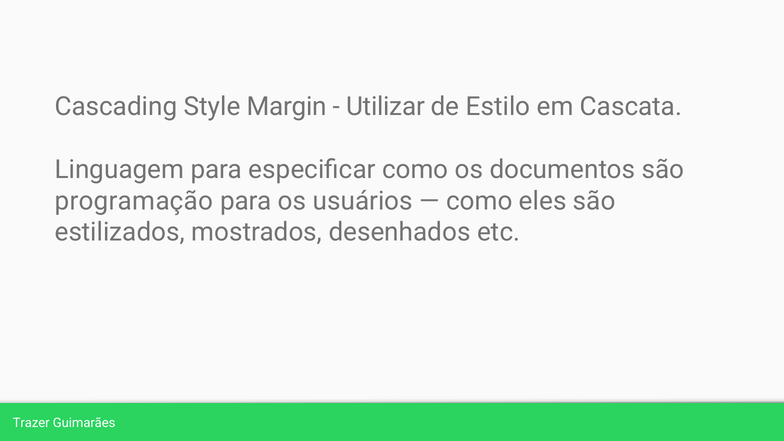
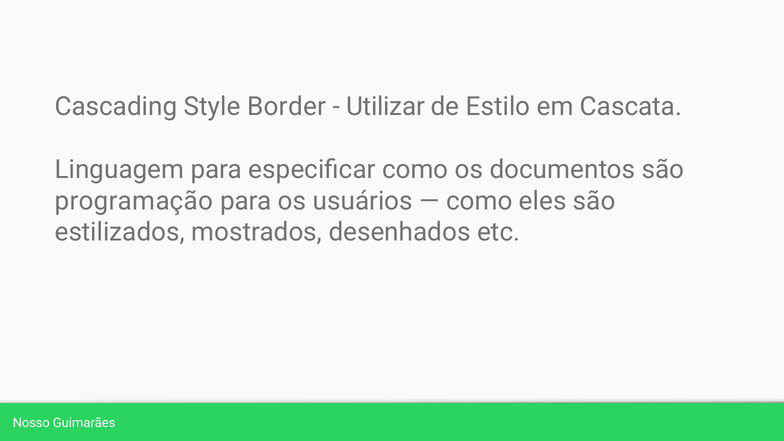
Margin: Margin -> Border
Trazer: Trazer -> Nosso
